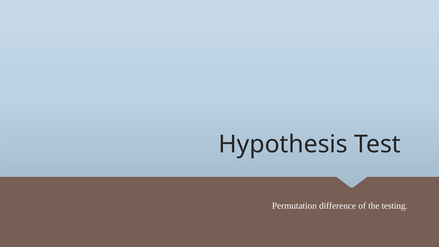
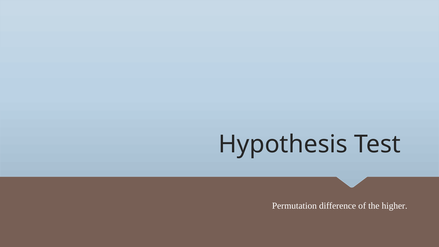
testing: testing -> higher
